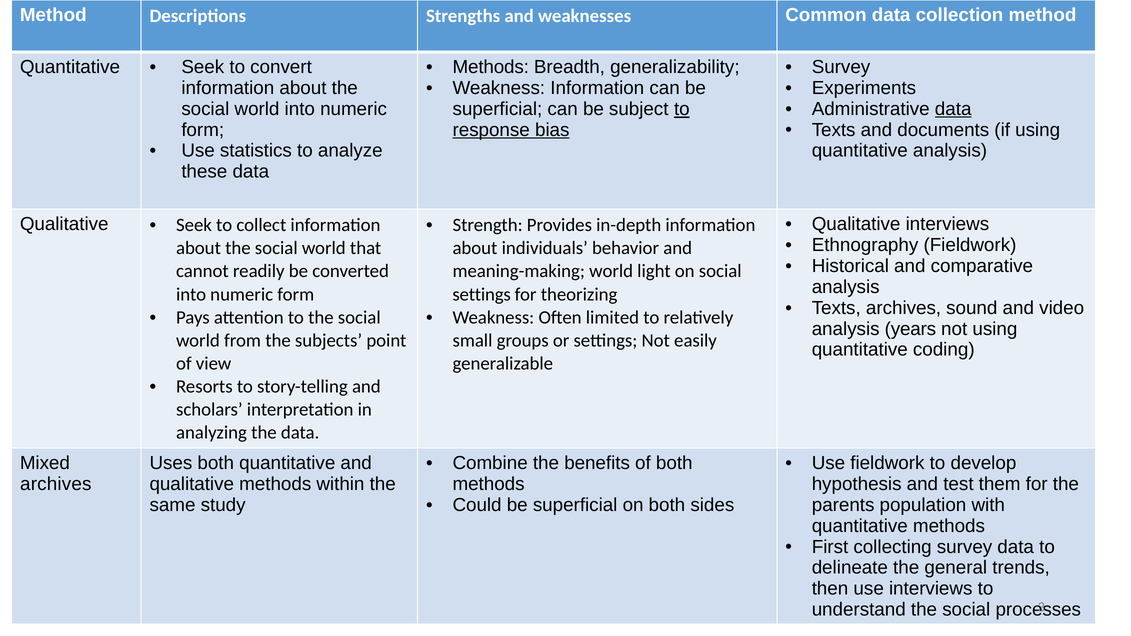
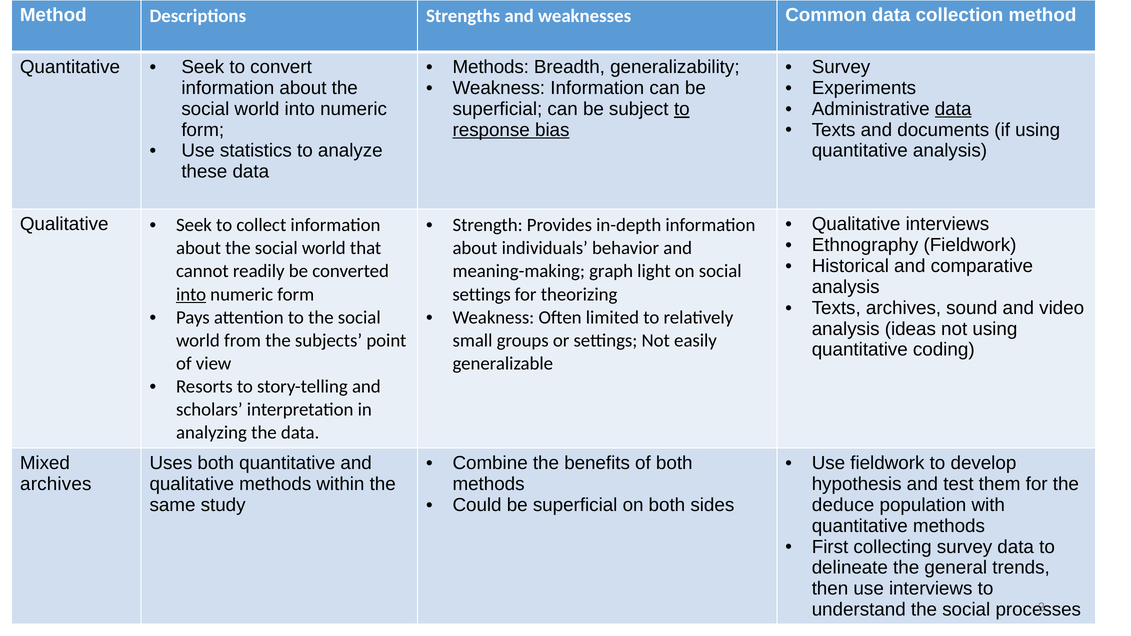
meaning-making world: world -> graph
into at (191, 294) underline: none -> present
years: years -> ideas
parents: parents -> deduce
